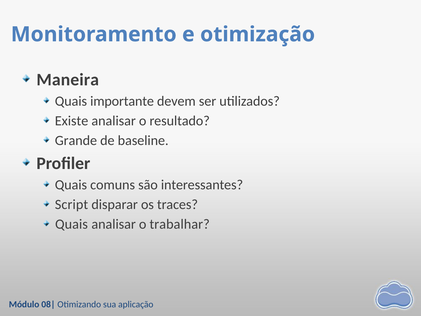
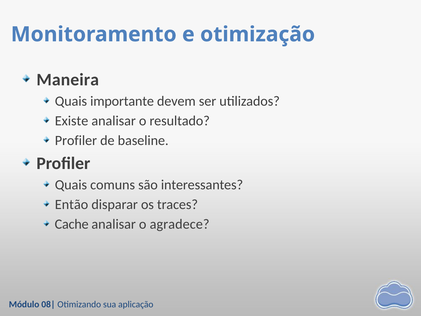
Grande at (76, 140): Grande -> Profiler
Script: Script -> Então
Quais at (72, 224): Quais -> Cache
trabalhar: trabalhar -> agradece
